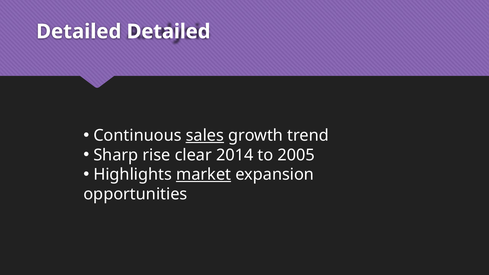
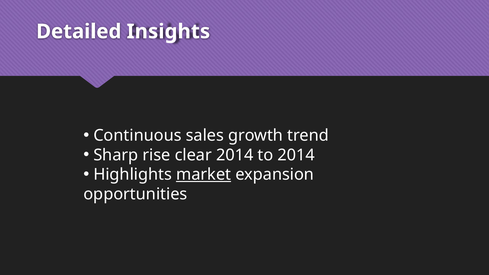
Detailed Detailed: Detailed -> Insights
sales underline: present -> none
to 2005: 2005 -> 2014
